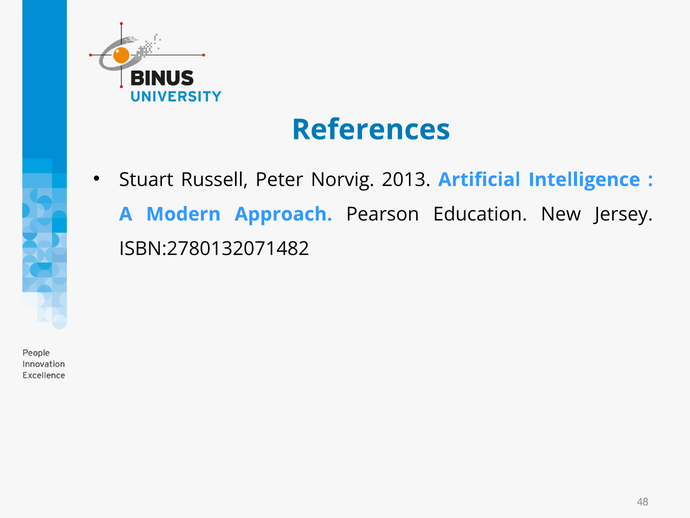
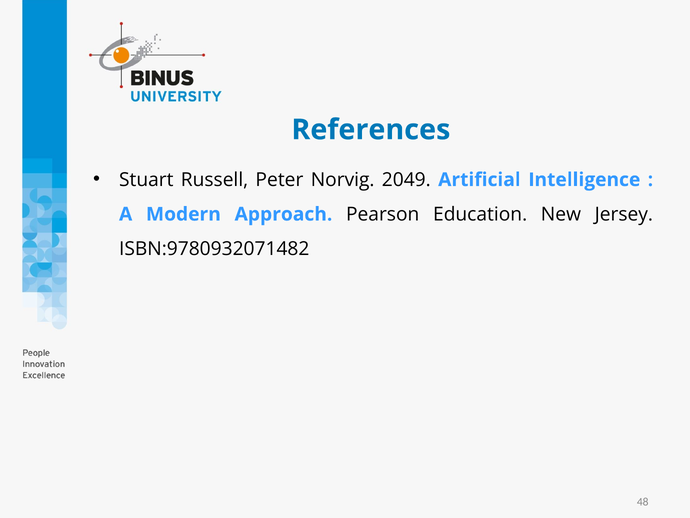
2013: 2013 -> 2049
ISBN:2780132071482: ISBN:2780132071482 -> ISBN:9780932071482
